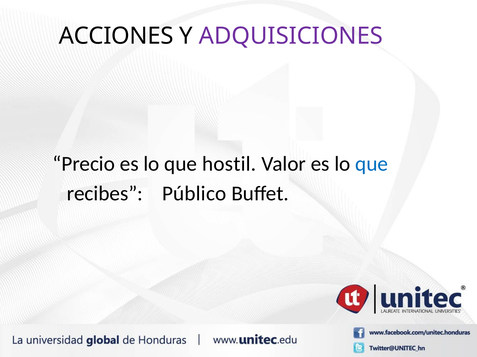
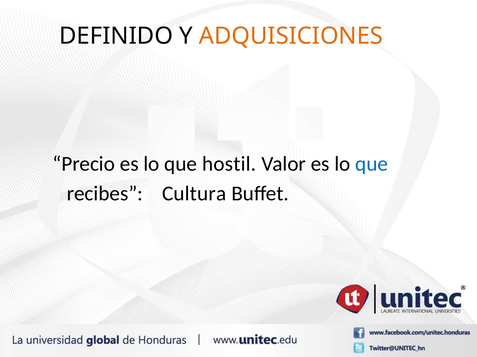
ACCIONES: ACCIONES -> DEFINIDO
ADQUISICIONES colour: purple -> orange
Público: Público -> Cultura
